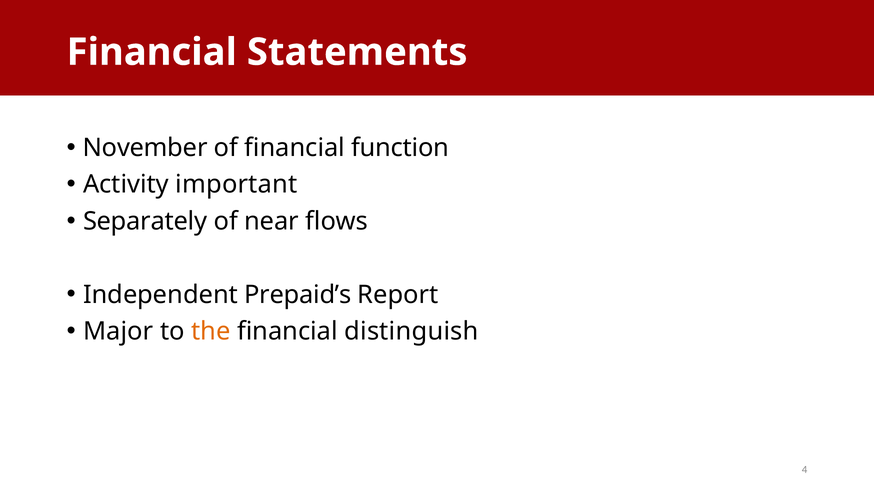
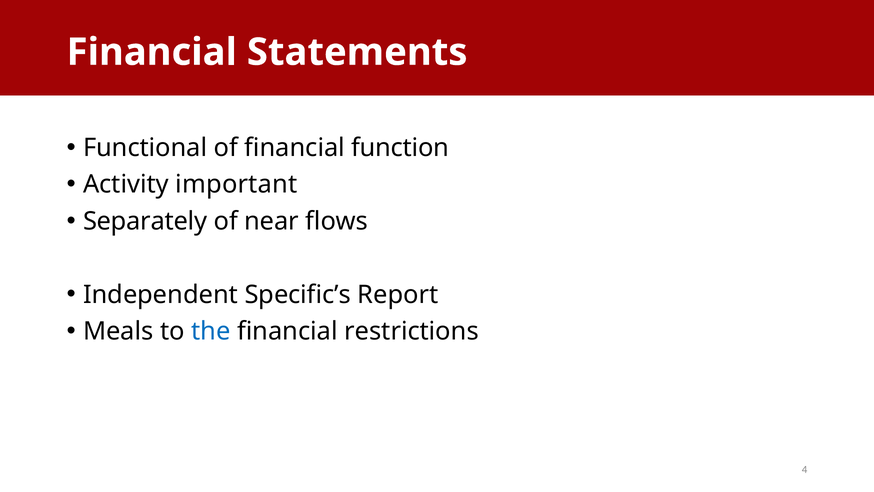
November: November -> Functional
Prepaid’s: Prepaid’s -> Specific’s
Major: Major -> Meals
the colour: orange -> blue
distinguish: distinguish -> restrictions
